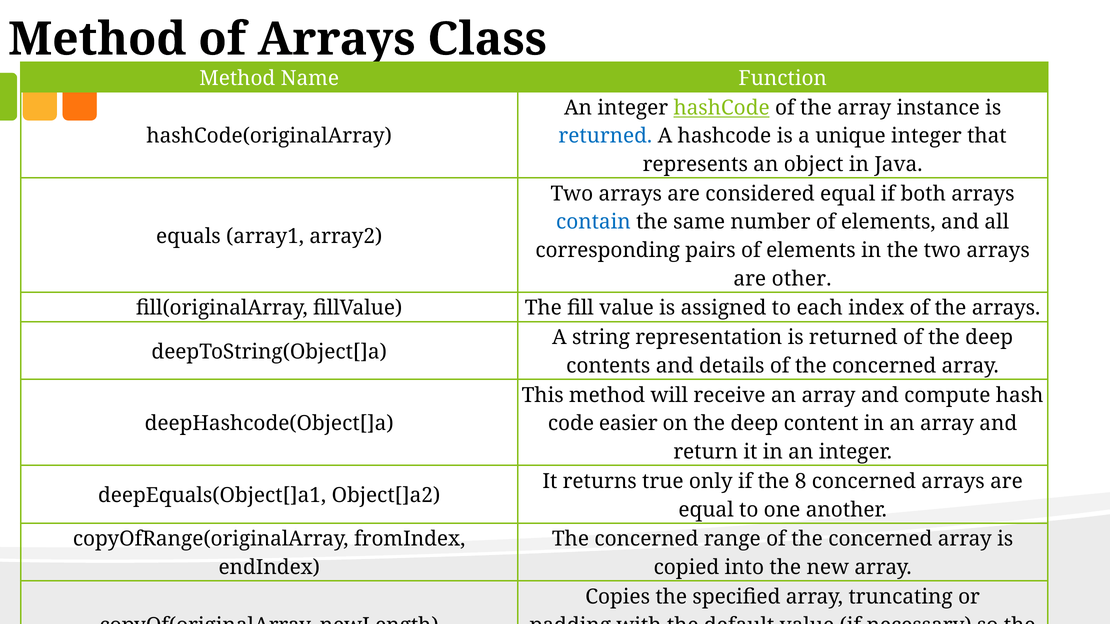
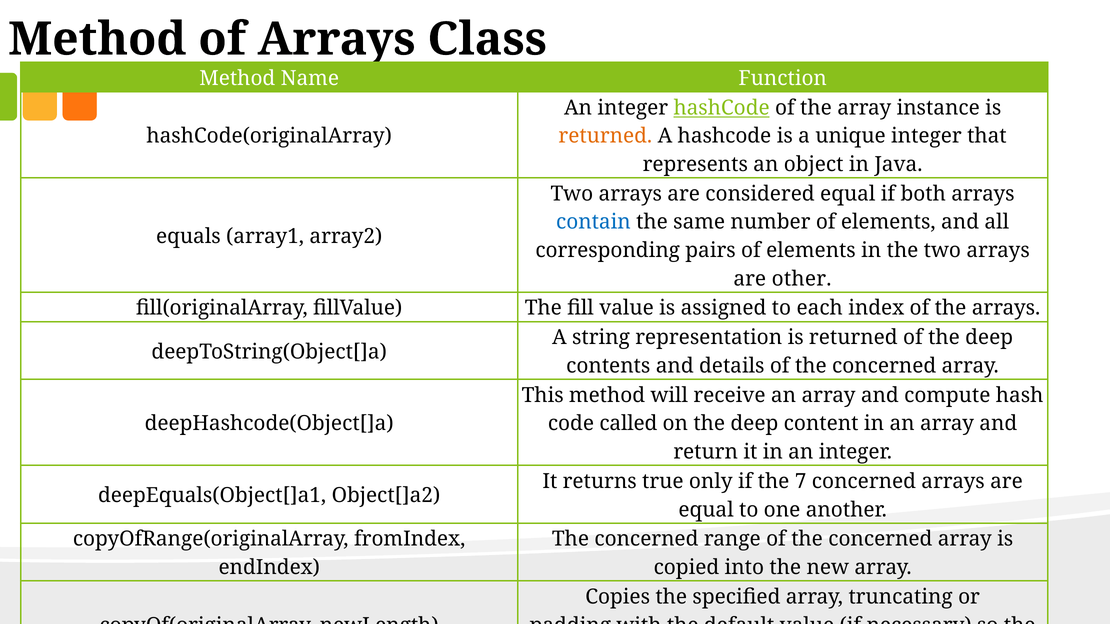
returned at (605, 136) colour: blue -> orange
easier: easier -> called
8: 8 -> 7
